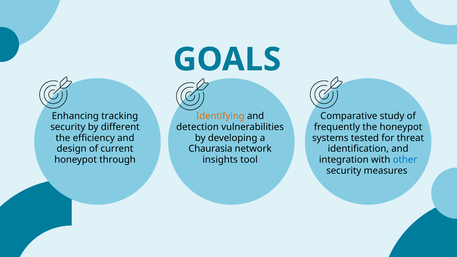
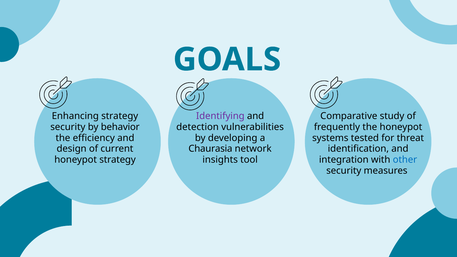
Enhancing tracking: tracking -> strategy
Identifying colour: orange -> purple
different: different -> behavior
honeypot through: through -> strategy
